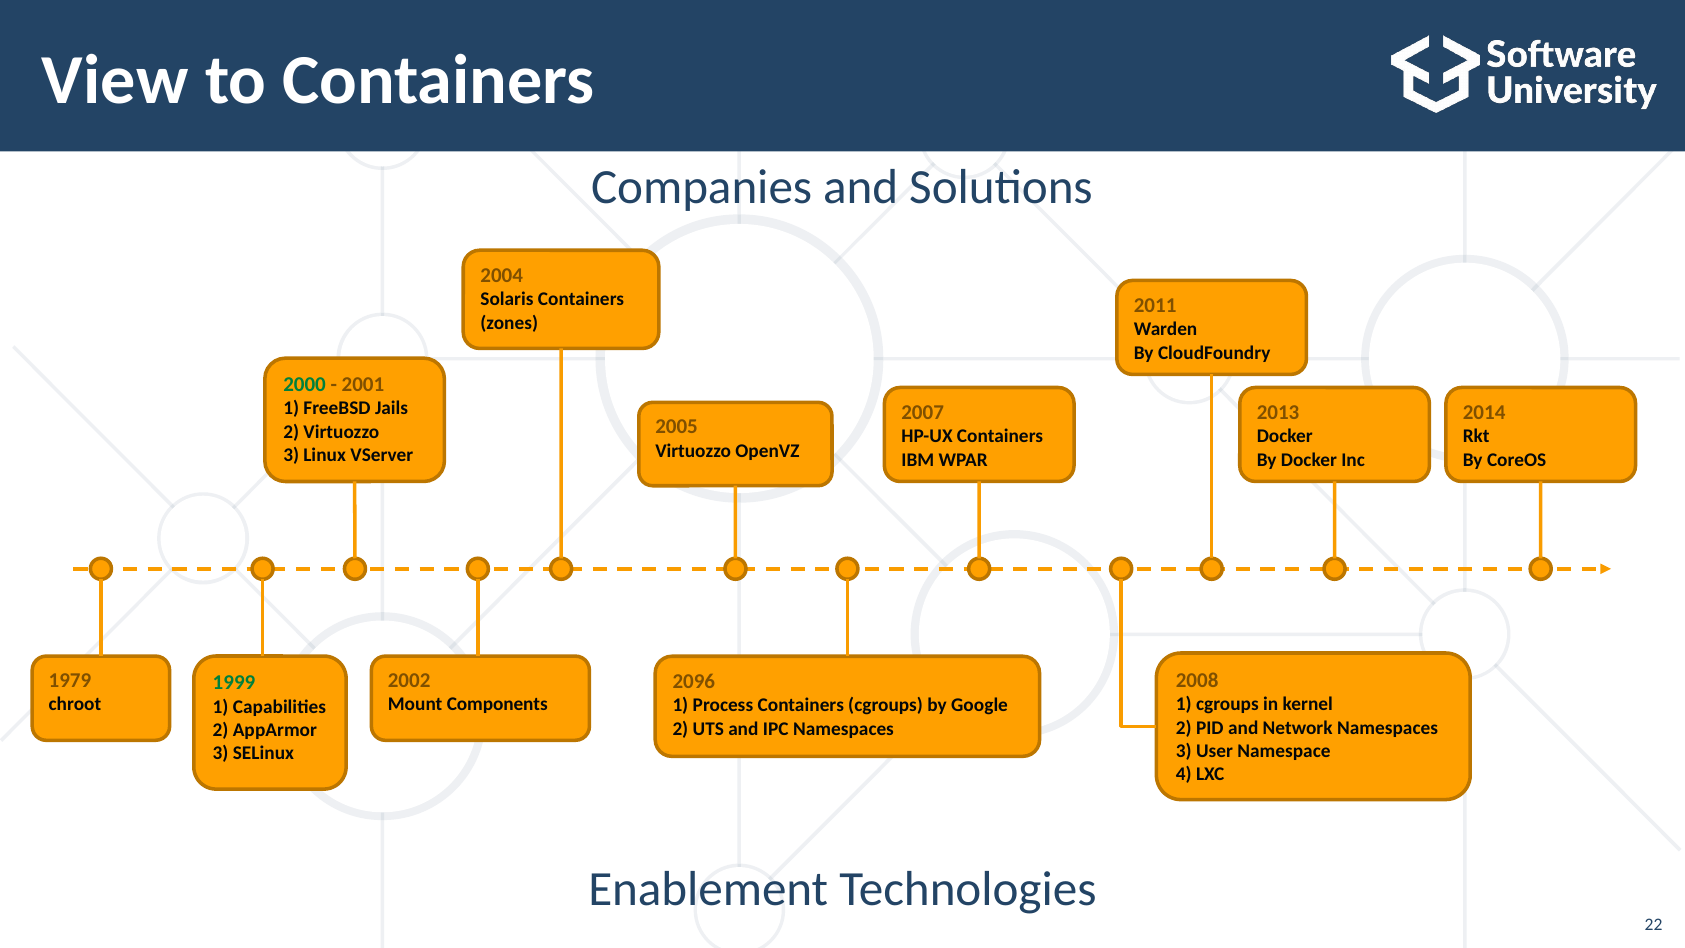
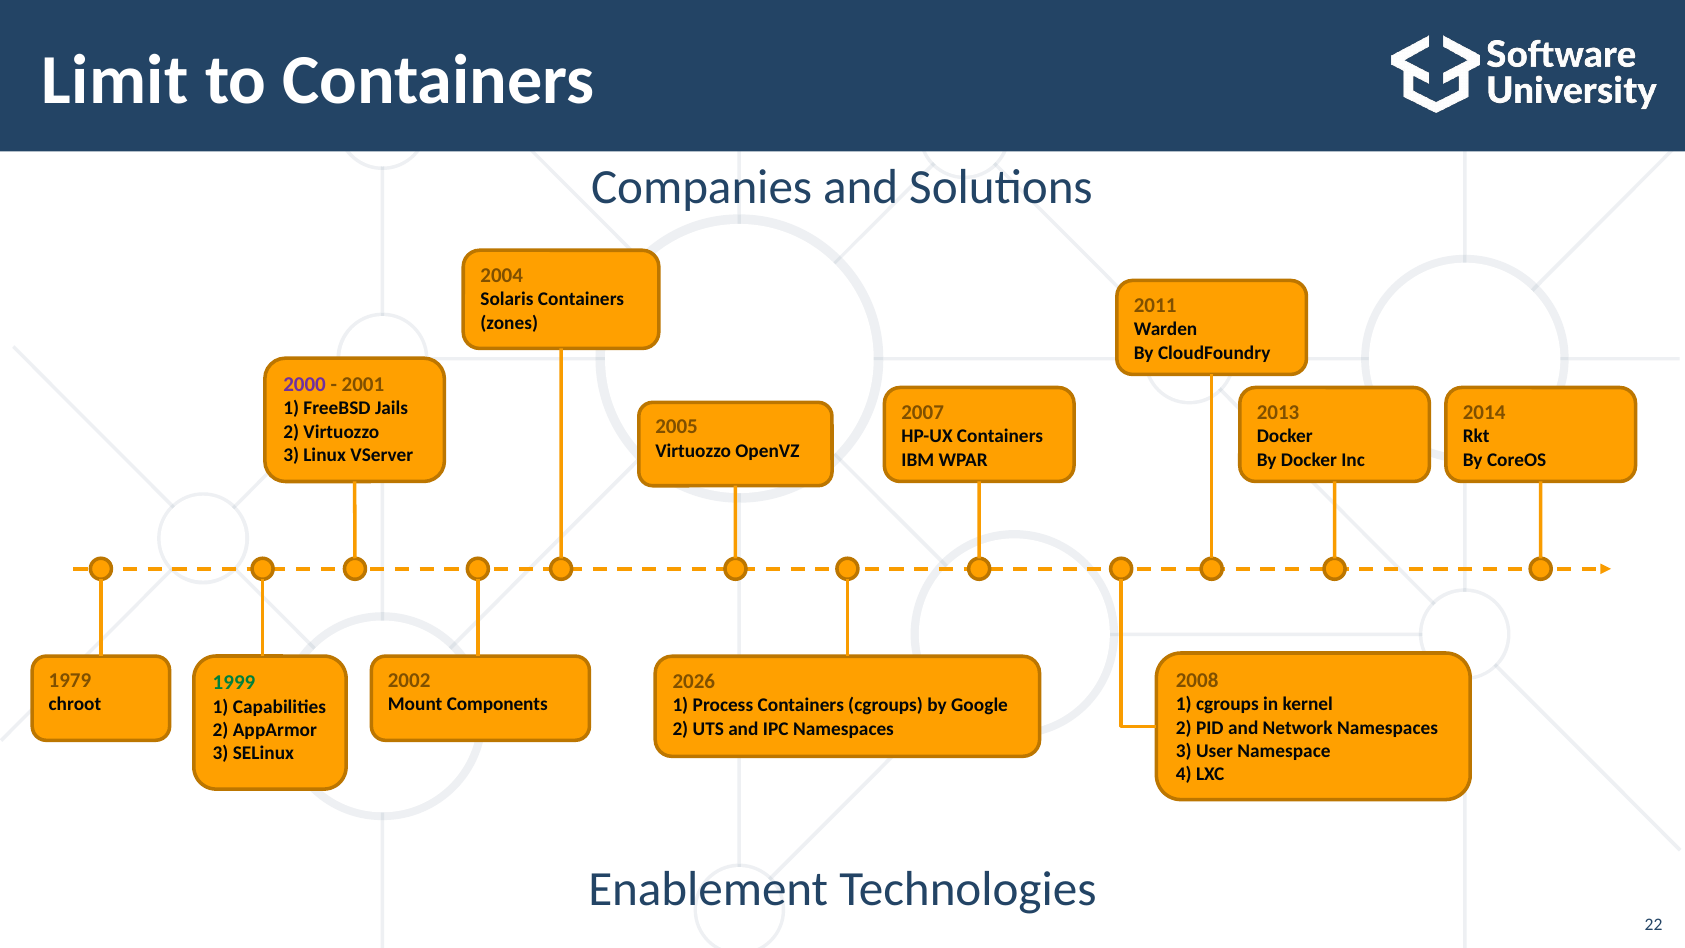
View: View -> Limit
2000 colour: green -> purple
2096: 2096 -> 2026
